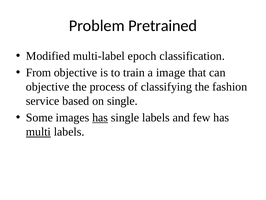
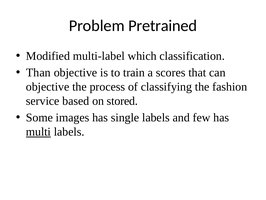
epoch: epoch -> which
From: From -> Than
image: image -> scores
on single: single -> stored
has at (100, 117) underline: present -> none
